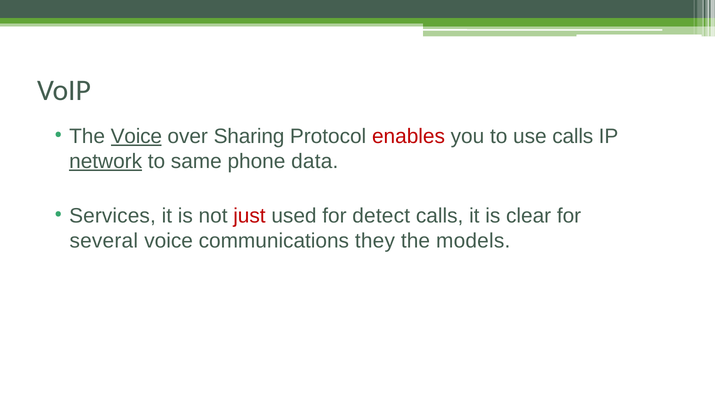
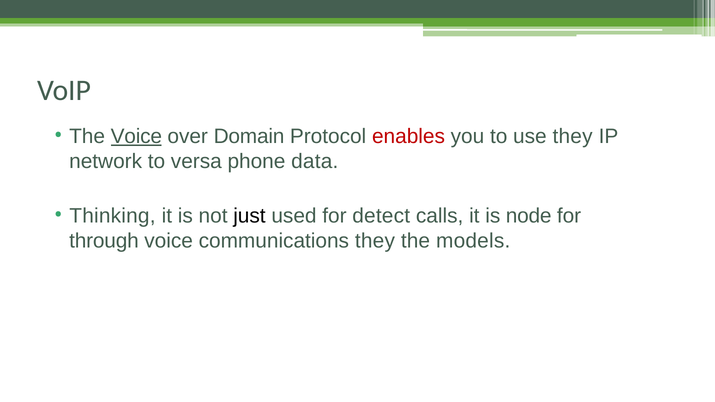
Sharing: Sharing -> Domain
use calls: calls -> they
network underline: present -> none
same: same -> versa
Services: Services -> Thinking
just colour: red -> black
clear: clear -> node
several: several -> through
